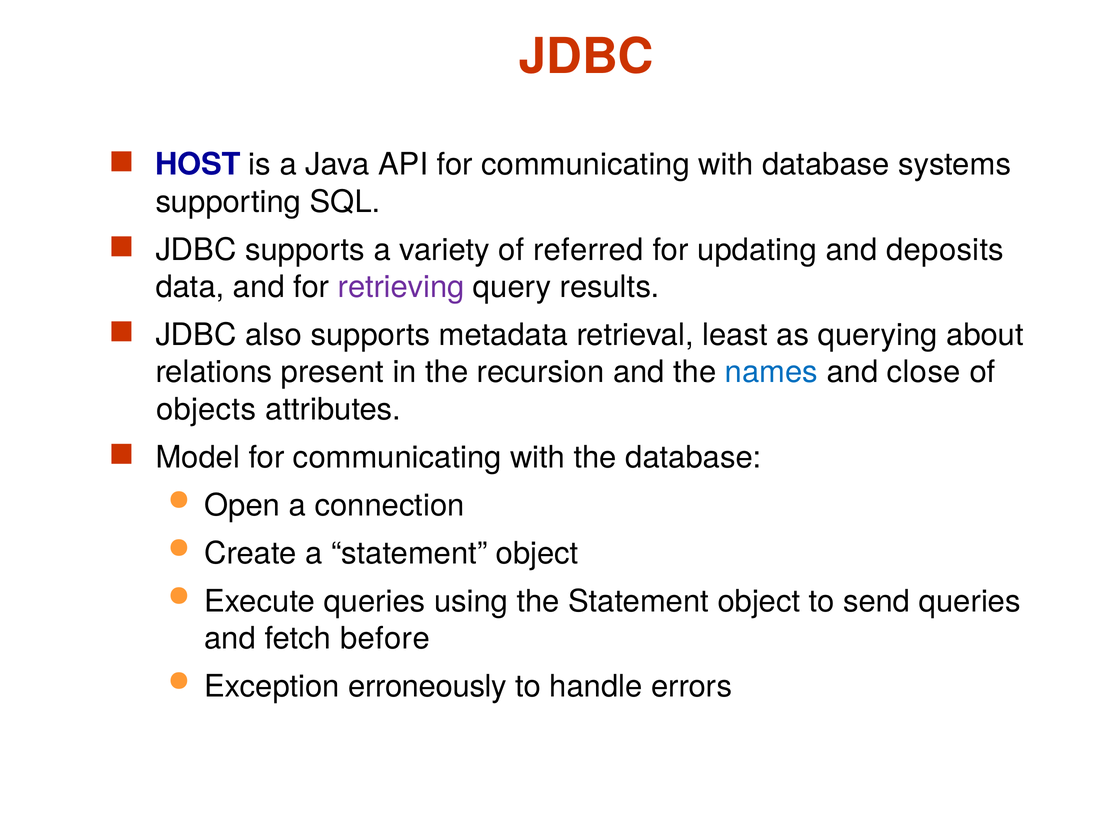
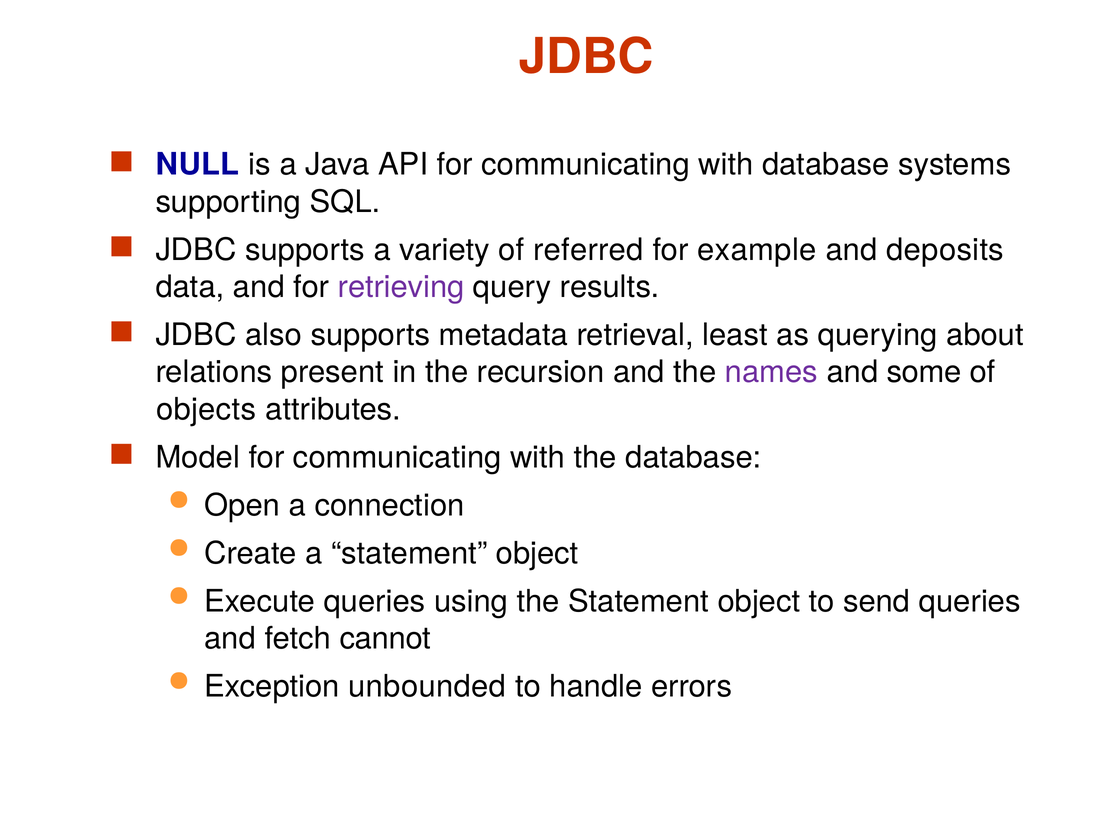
HOST: HOST -> NULL
updating: updating -> example
names colour: blue -> purple
close: close -> some
before: before -> cannot
erroneously: erroneously -> unbounded
